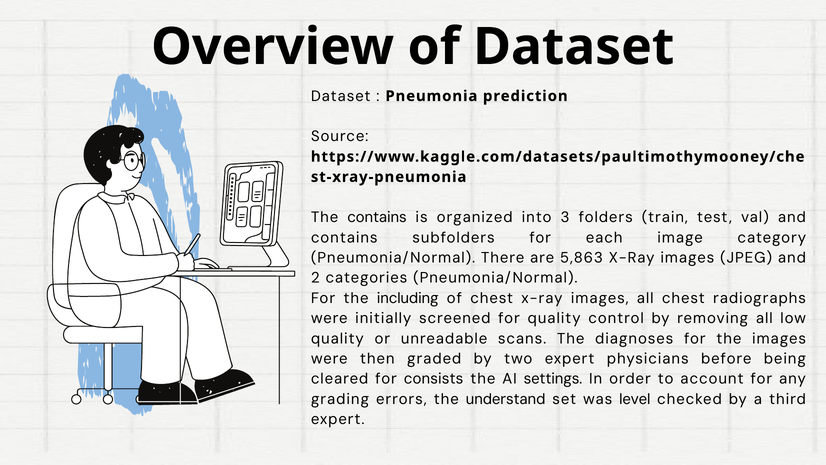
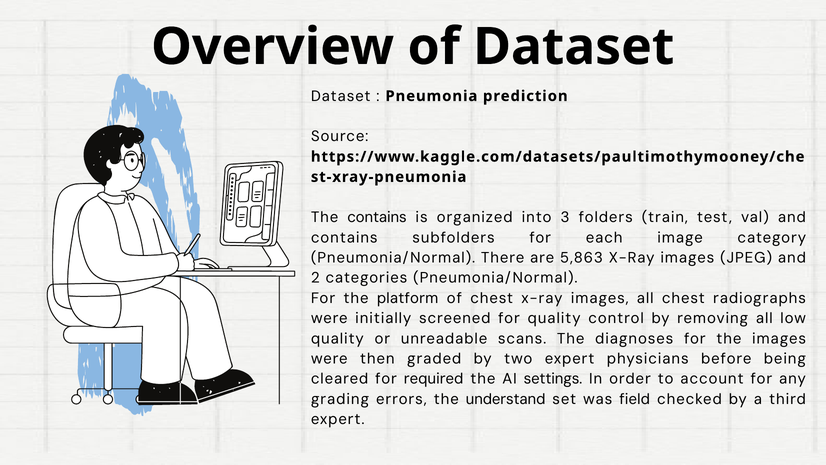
including: including -> platform
consists: consists -> required
level: level -> field
